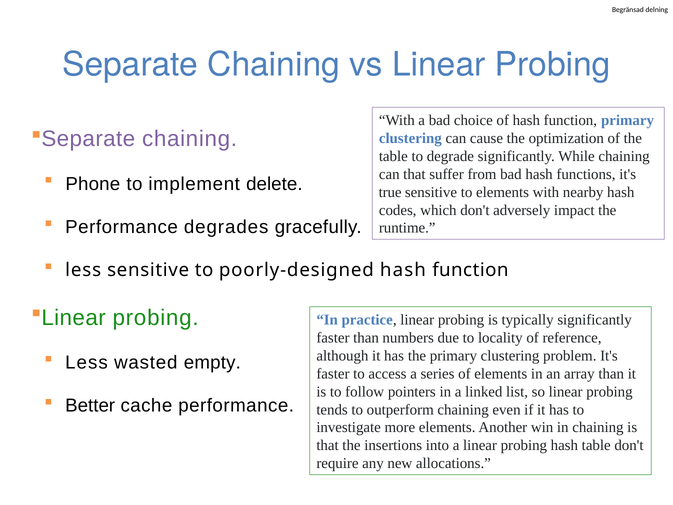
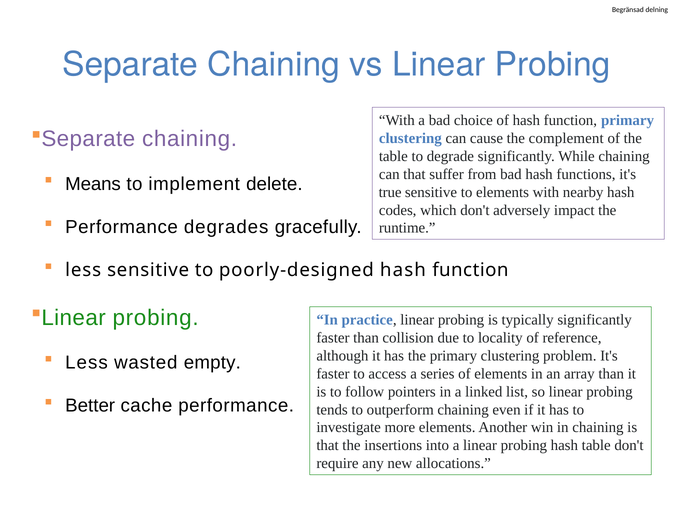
optimization: optimization -> complement
Phone: Phone -> Means
numbers: numbers -> collision
